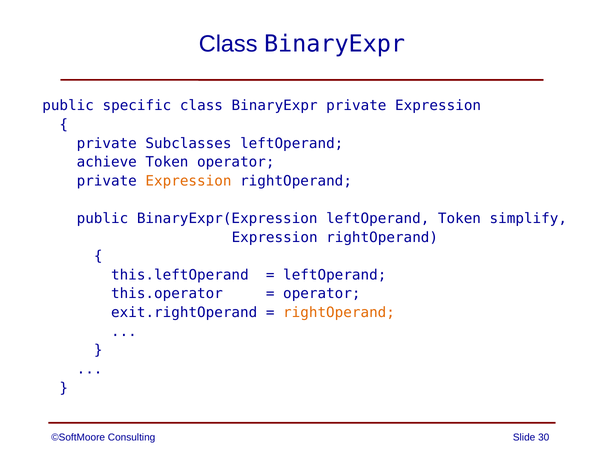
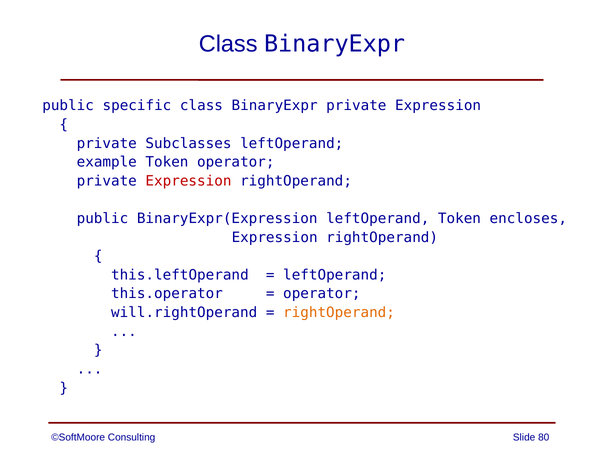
achieve: achieve -> example
Expression at (188, 181) colour: orange -> red
simplify: simplify -> encloses
exit.rightOperand: exit.rightOperand -> will.rightOperand
30: 30 -> 80
